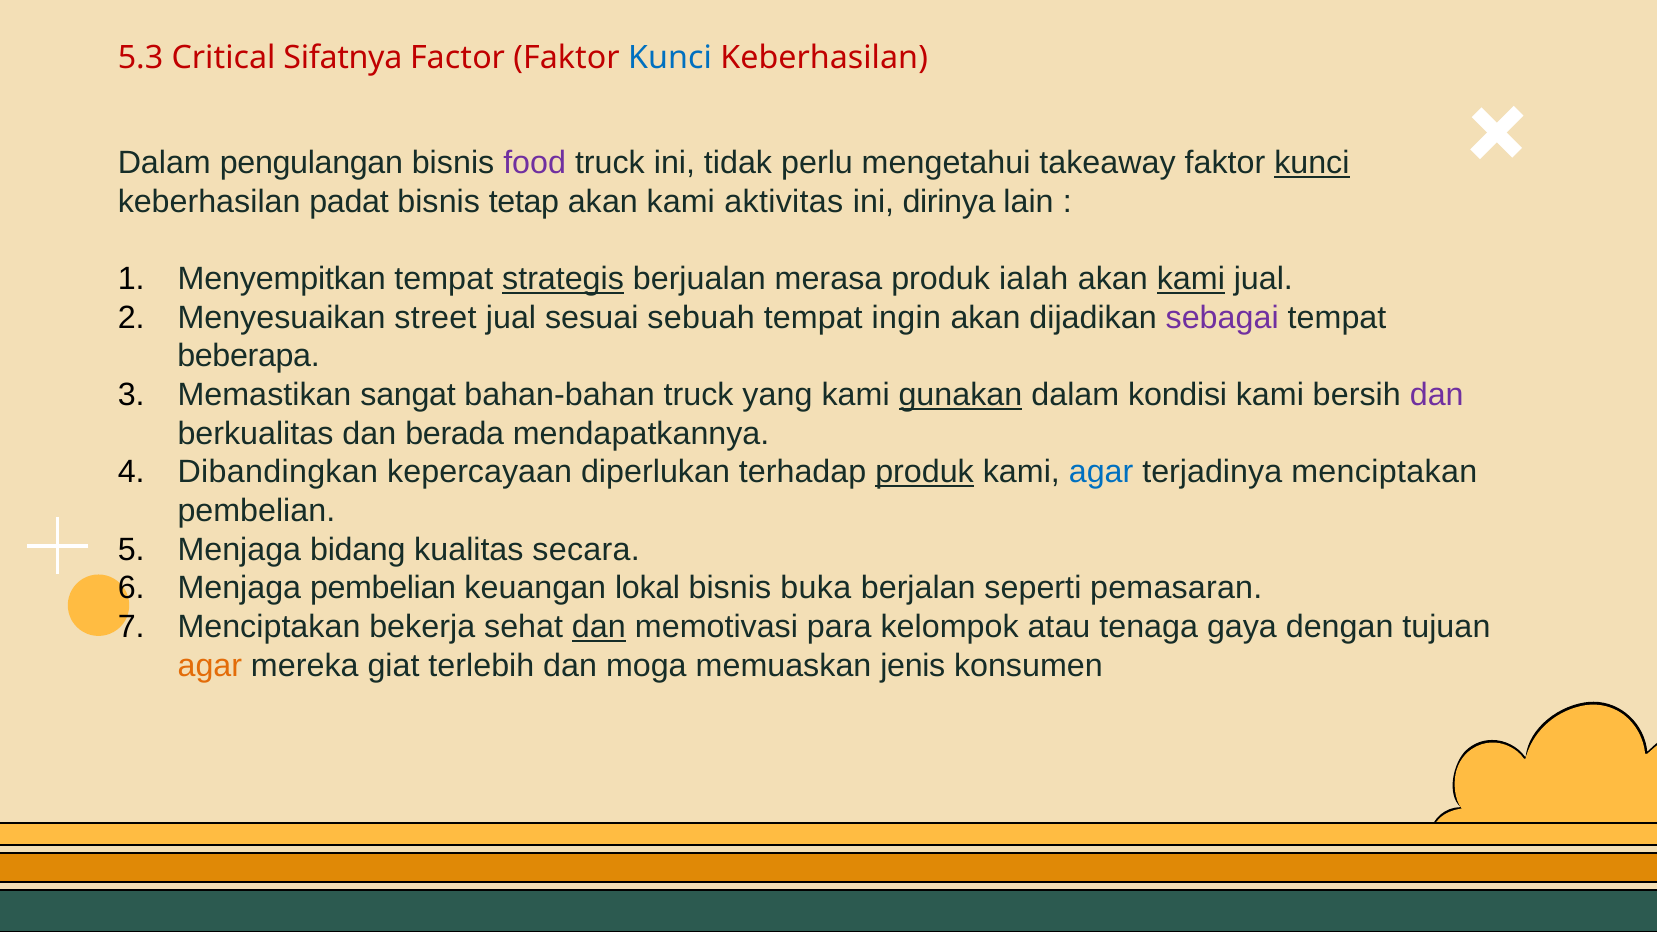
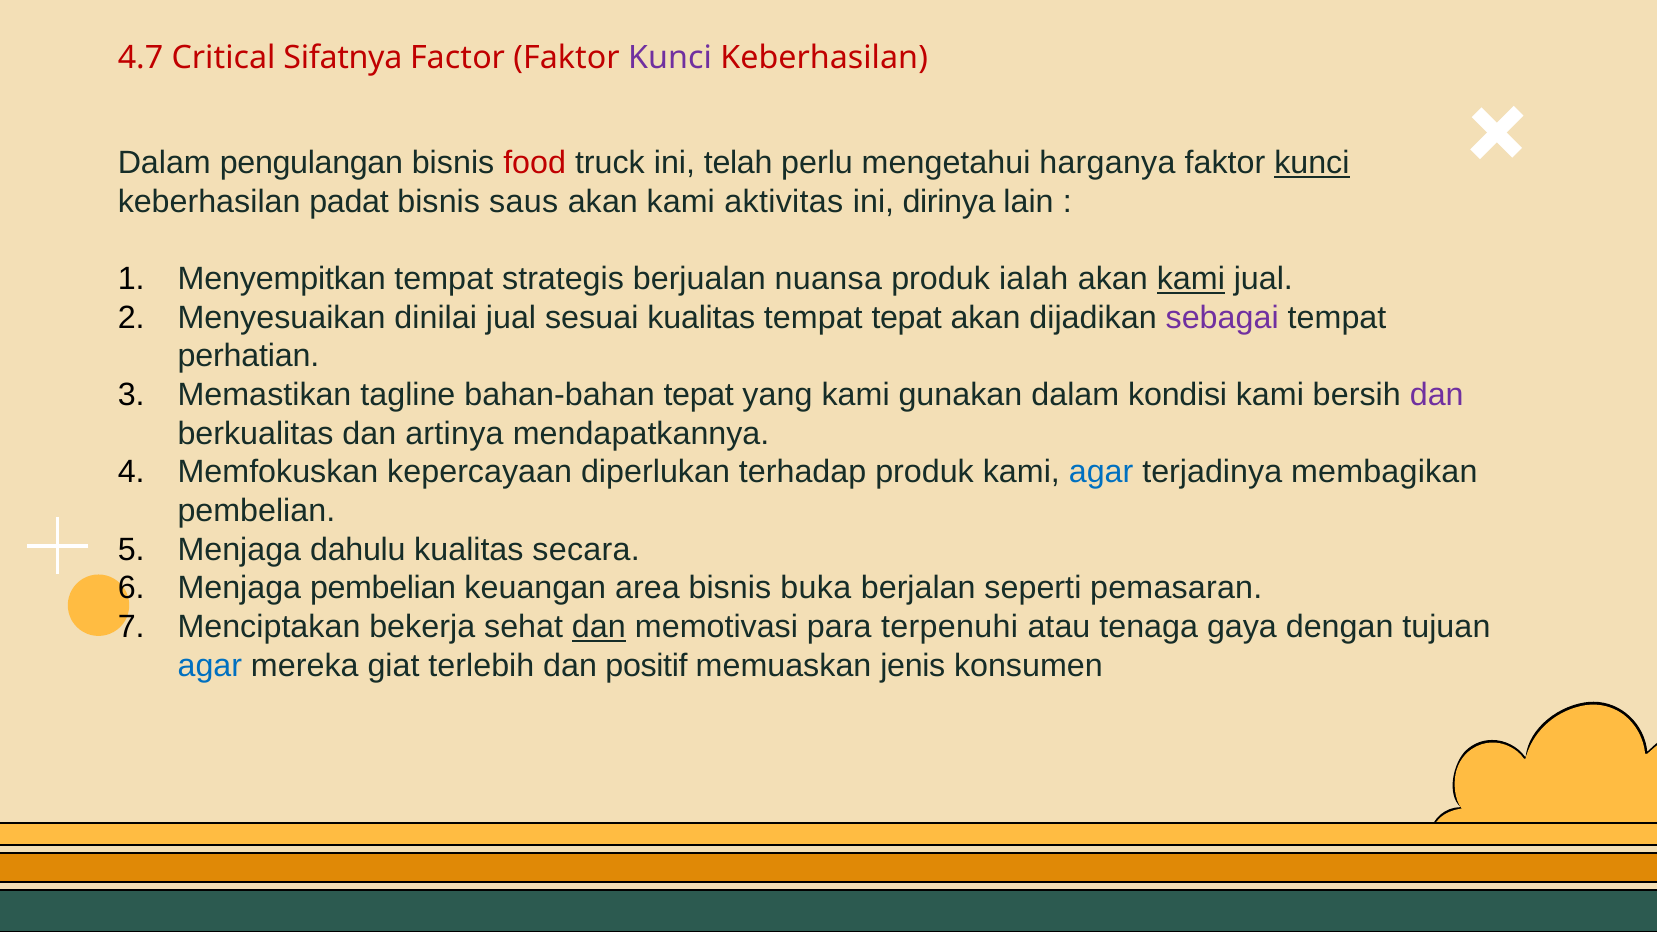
5.3: 5.3 -> 4.7
Kunci at (670, 58) colour: blue -> purple
food colour: purple -> red
tidak: tidak -> telah
takeaway: takeaway -> harganya
tetap: tetap -> saus
strategis underline: present -> none
merasa: merasa -> nuansa
street: street -> dinilai
sesuai sebuah: sebuah -> kualitas
tempat ingin: ingin -> tepat
beberapa: beberapa -> perhatian
sangat: sangat -> tagline
bahan-bahan truck: truck -> tepat
gunakan underline: present -> none
berada: berada -> artinya
Dibandingkan: Dibandingkan -> Memfokuskan
produk at (925, 472) underline: present -> none
terjadinya menciptakan: menciptakan -> membagikan
bidang: bidang -> dahulu
lokal: lokal -> area
kelompok: kelompok -> terpenuhi
agar at (210, 666) colour: orange -> blue
moga: moga -> positif
